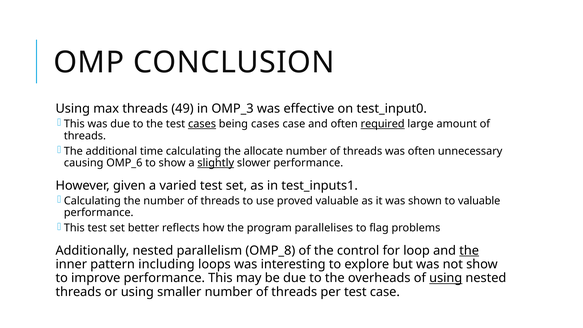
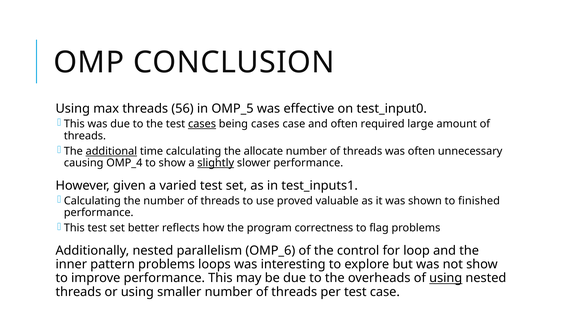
49: 49 -> 56
OMP_3: OMP_3 -> OMP_5
required underline: present -> none
additional underline: none -> present
OMP_6: OMP_6 -> OMP_4
to valuable: valuable -> finished
parallelises: parallelises -> correctness
OMP_8: OMP_8 -> OMP_6
the at (469, 250) underline: present -> none
pattern including: including -> problems
